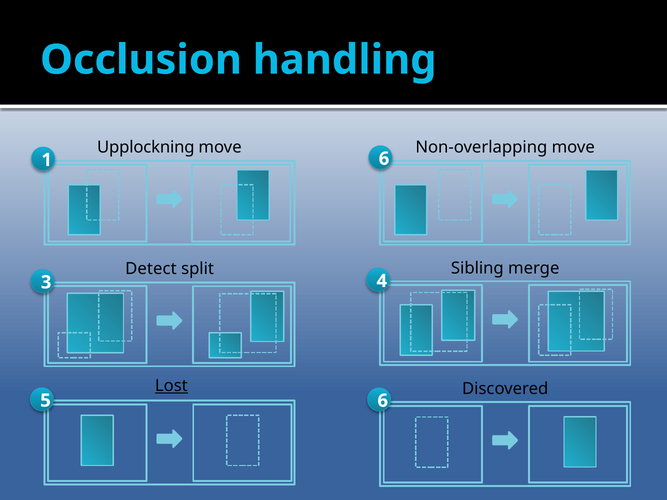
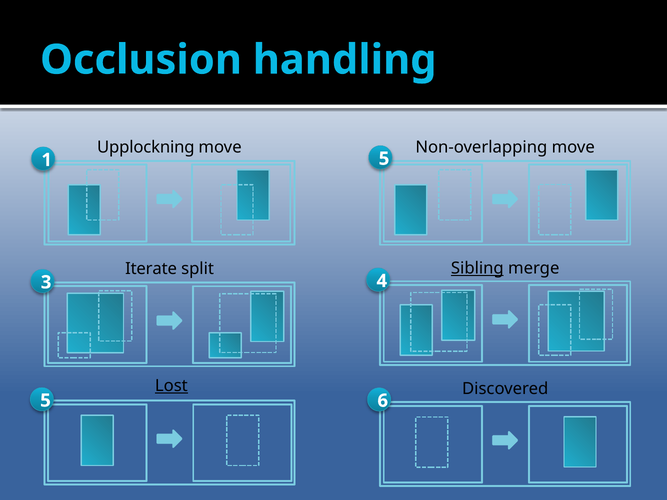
1 6: 6 -> 5
Sibling underline: none -> present
Detect: Detect -> Iterate
